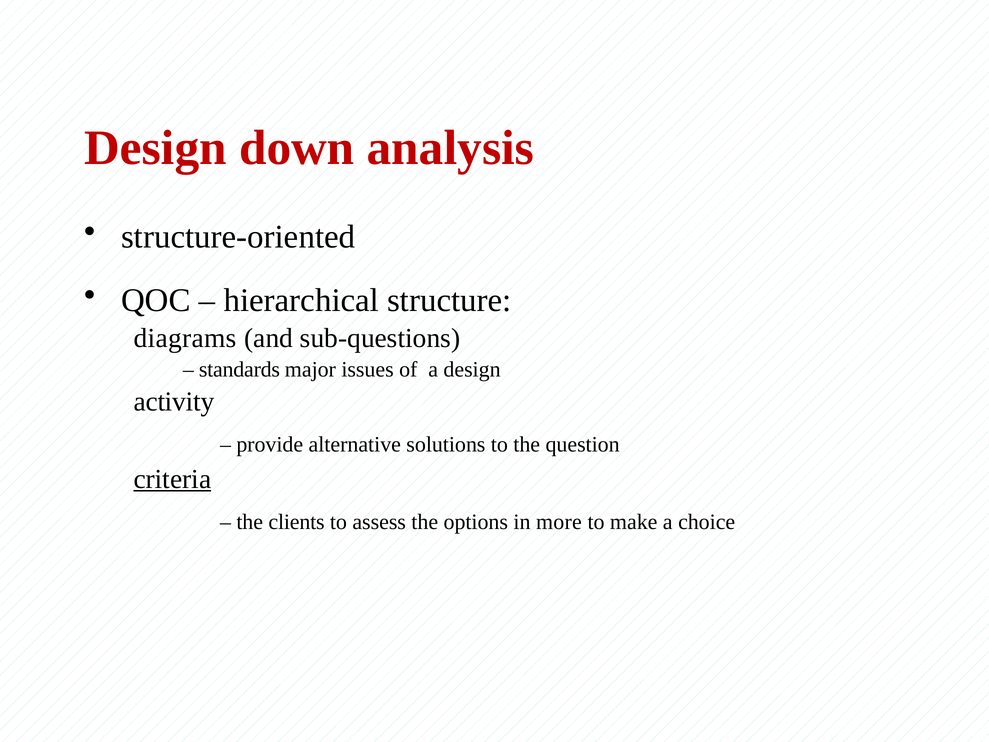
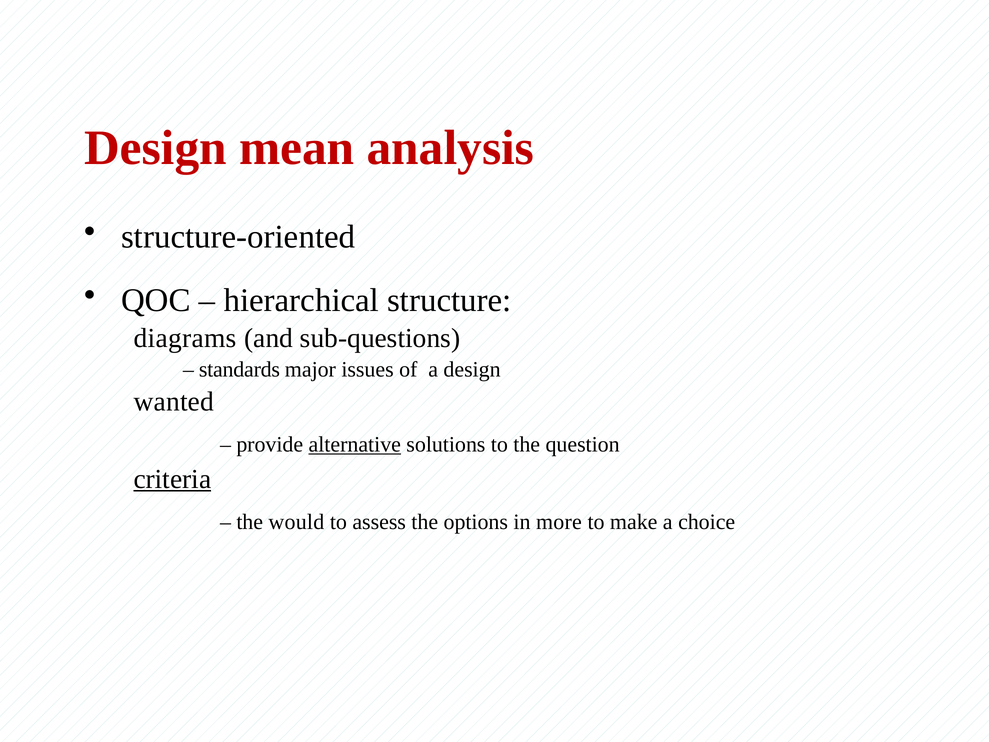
down: down -> mean
activity: activity -> wanted
alternative underline: none -> present
clients: clients -> would
